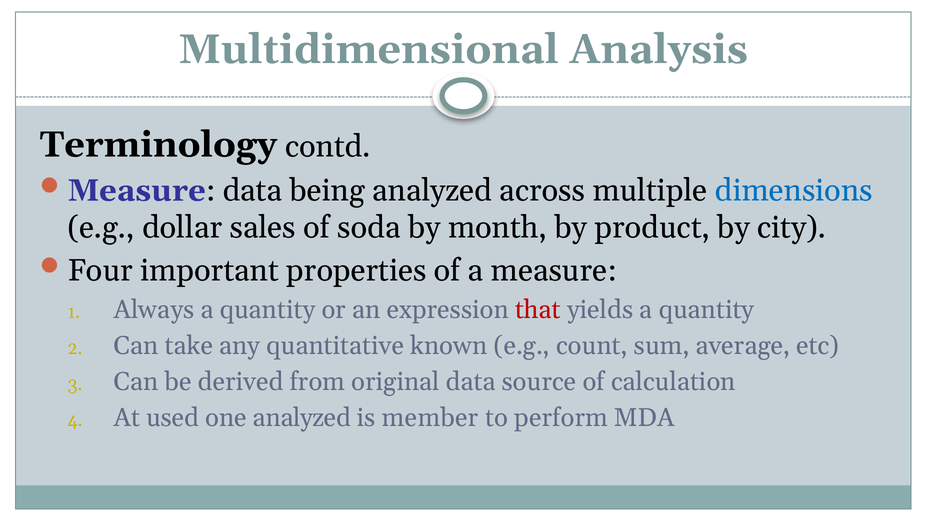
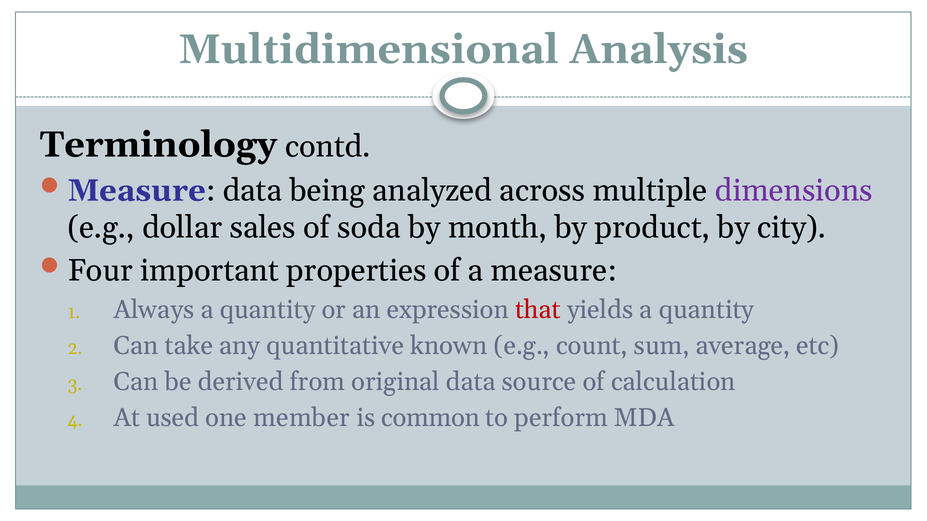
dimensions colour: blue -> purple
one analyzed: analyzed -> member
member: member -> common
